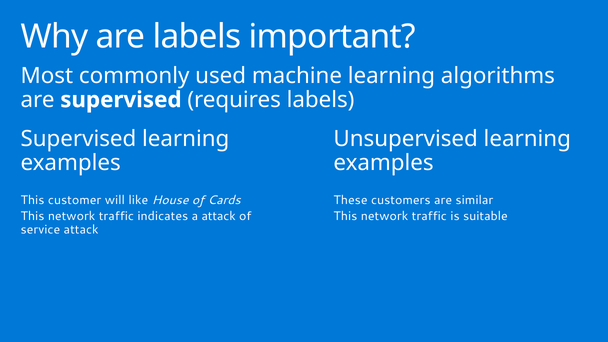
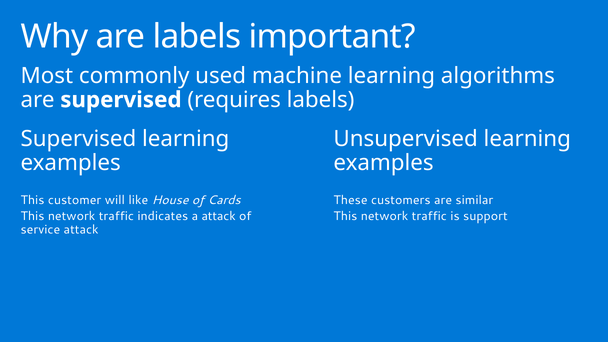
suitable: suitable -> support
